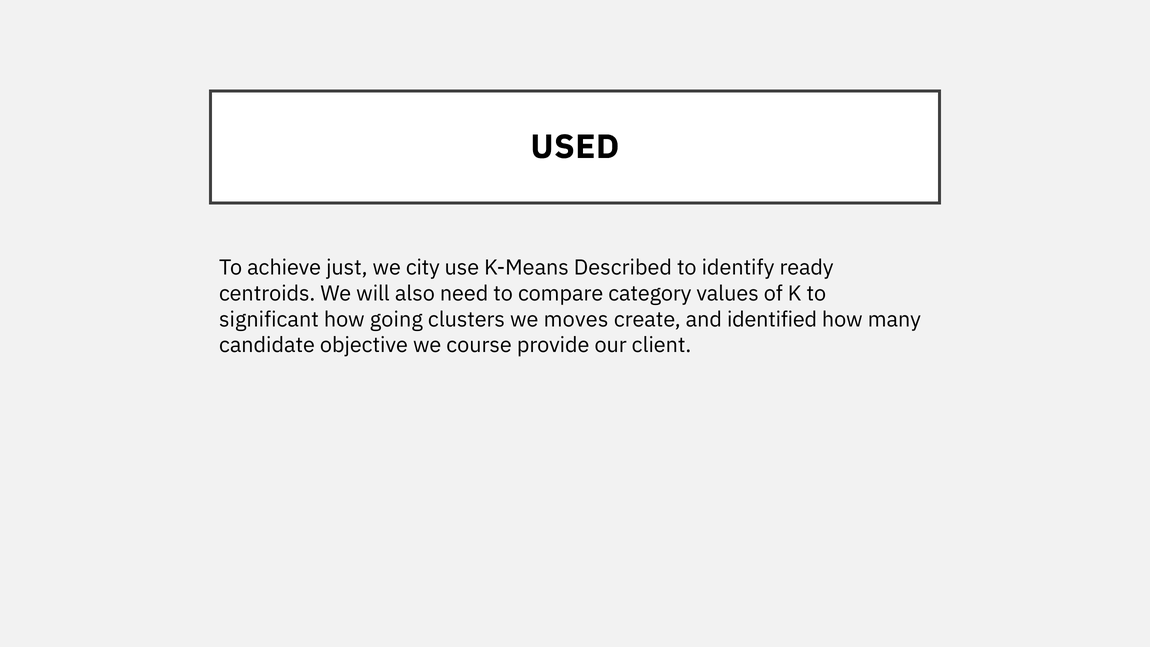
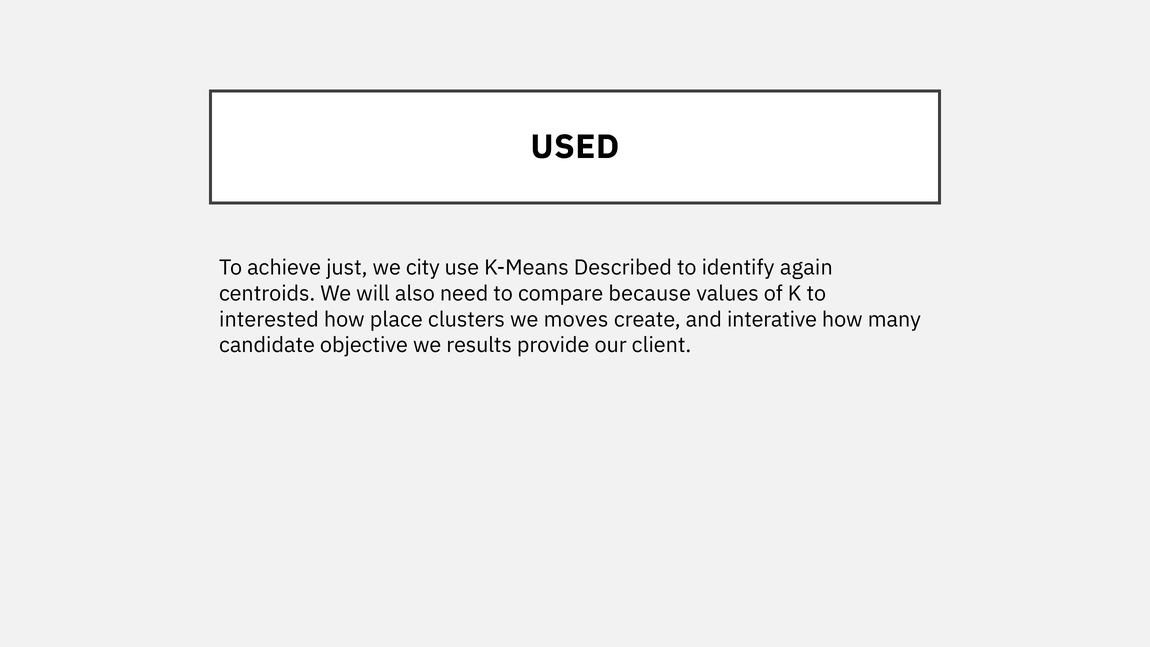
ready: ready -> again
category: category -> because
significant: significant -> interested
going: going -> place
identified: identified -> interative
course: course -> results
